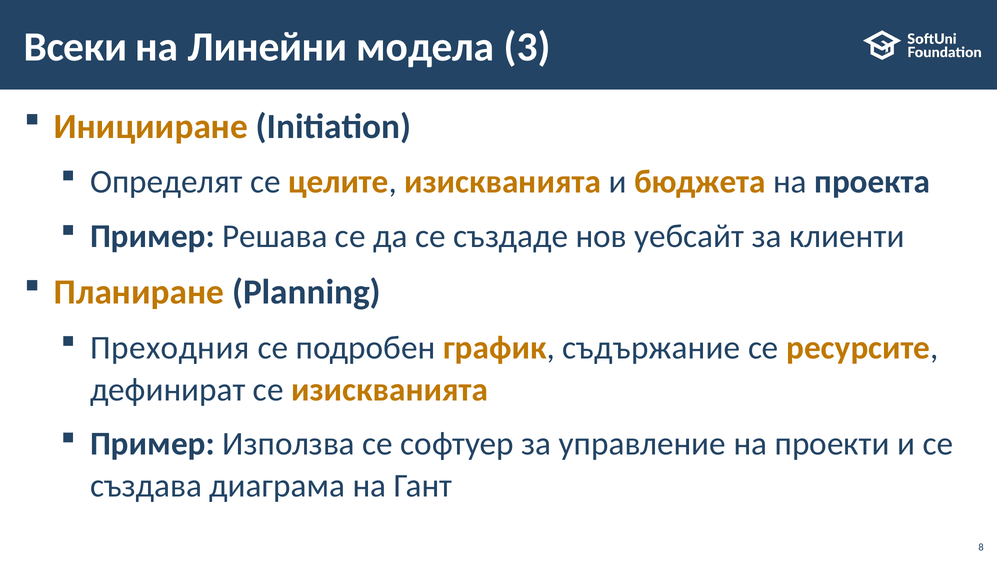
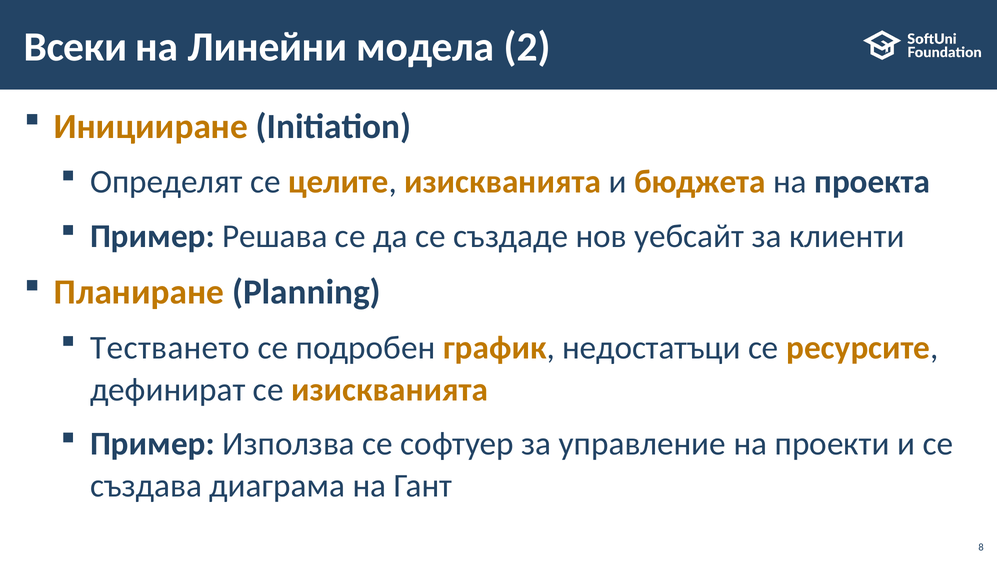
3: 3 -> 2
Преходния: Преходния -> Тестването
съдържание: съдържание -> недостатъци
